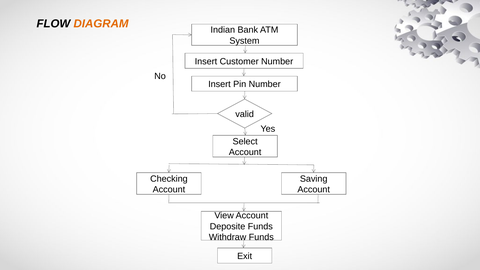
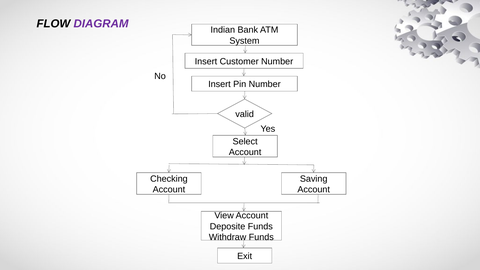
DIAGRAM colour: orange -> purple
